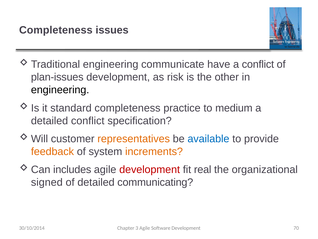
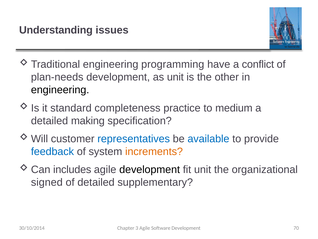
Completeness at (56, 30): Completeness -> Understanding
communicate: communicate -> programming
plan-issues: plan-issues -> plan-needs
as risk: risk -> unit
detailed conflict: conflict -> making
representatives colour: orange -> blue
feedback colour: orange -> blue
development at (150, 169) colour: red -> black
fit real: real -> unit
communicating: communicating -> supplementary
